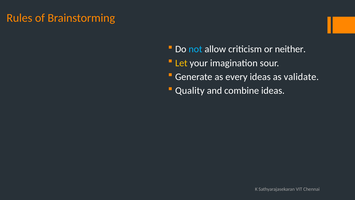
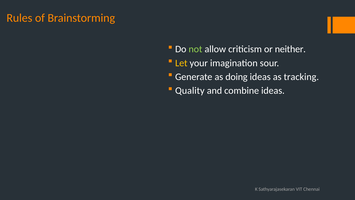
not colour: light blue -> light green
every: every -> doing
validate: validate -> tracking
